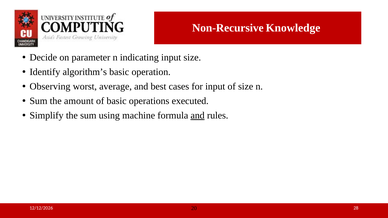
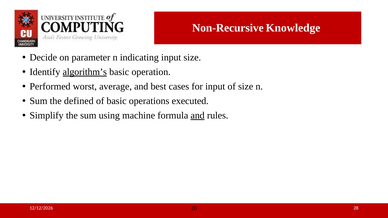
algorithm’s underline: none -> present
Observing: Observing -> Performed
amount: amount -> defined
